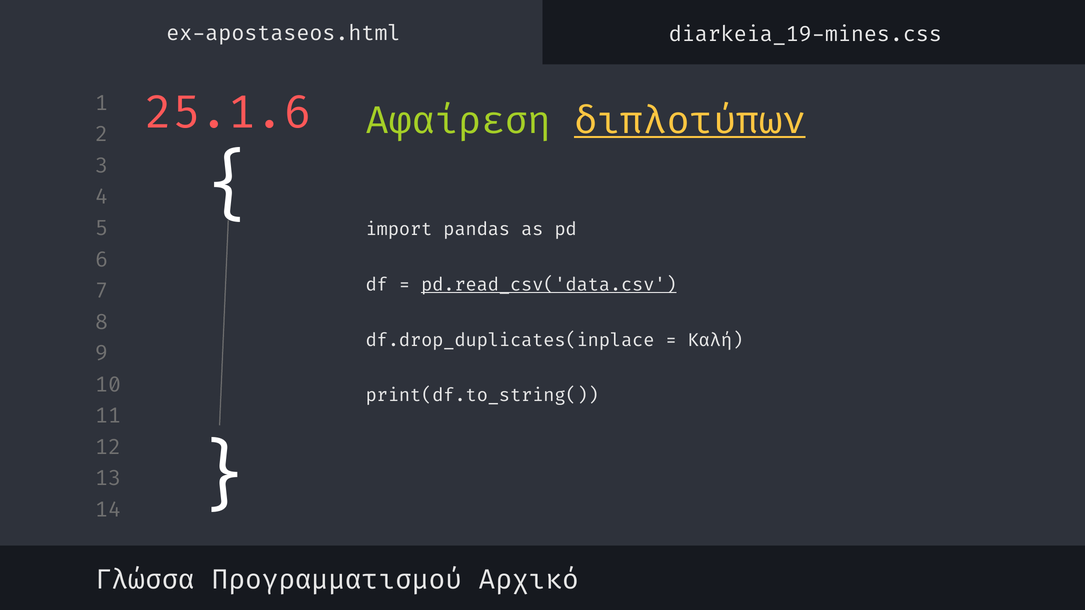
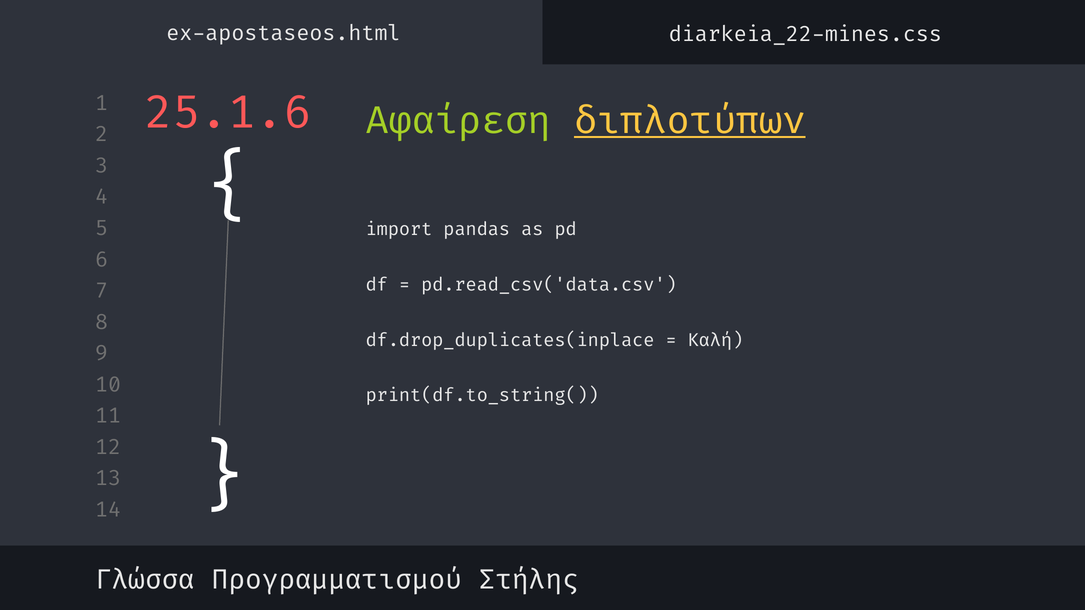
diarkeia_19-mines.css: diarkeia_19-mines.css -> diarkeia_22-mines.css
pd.read_csv('data.csv underline: present -> none
Αρχικό: Αρχικό -> Στήλης
